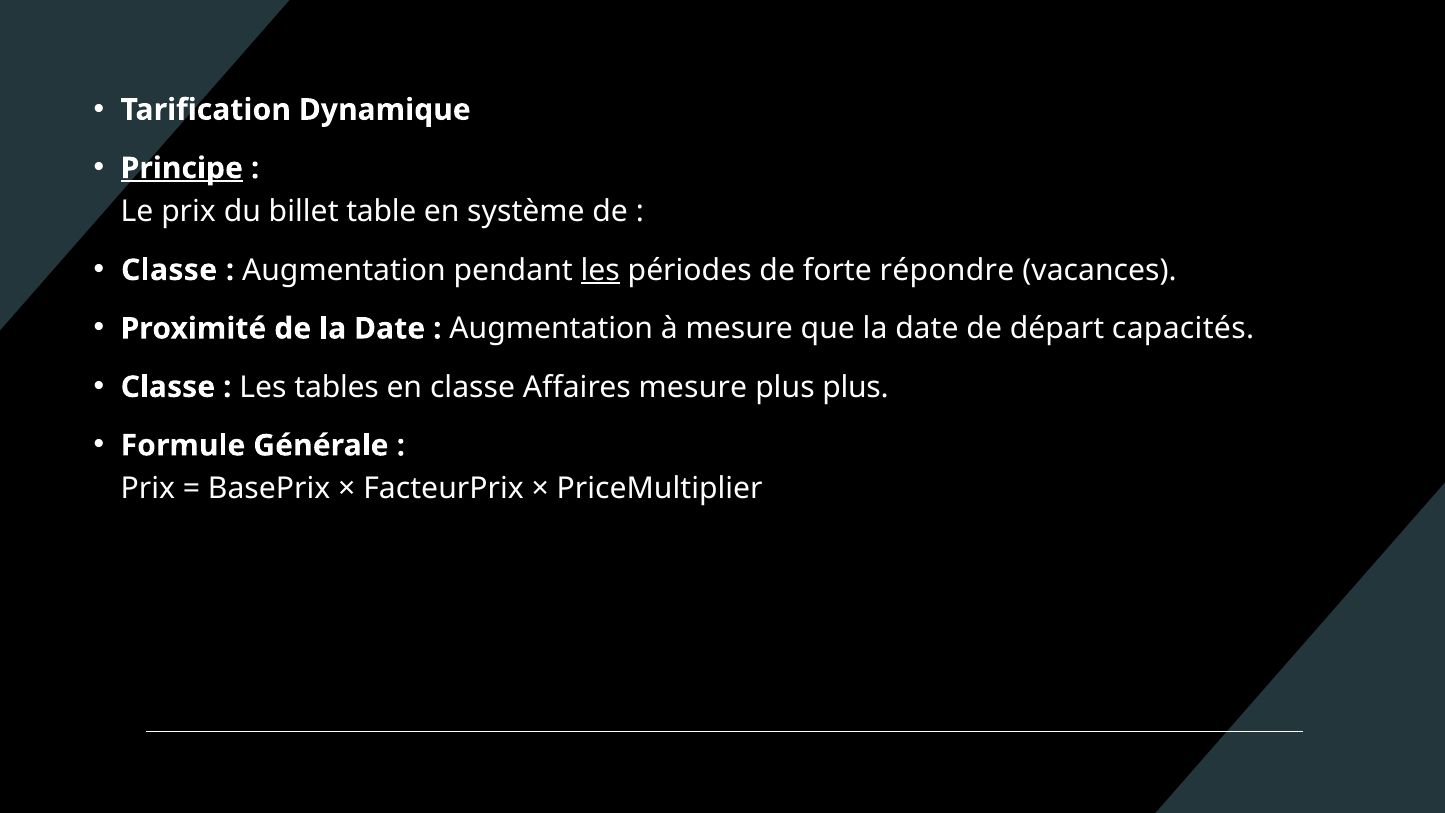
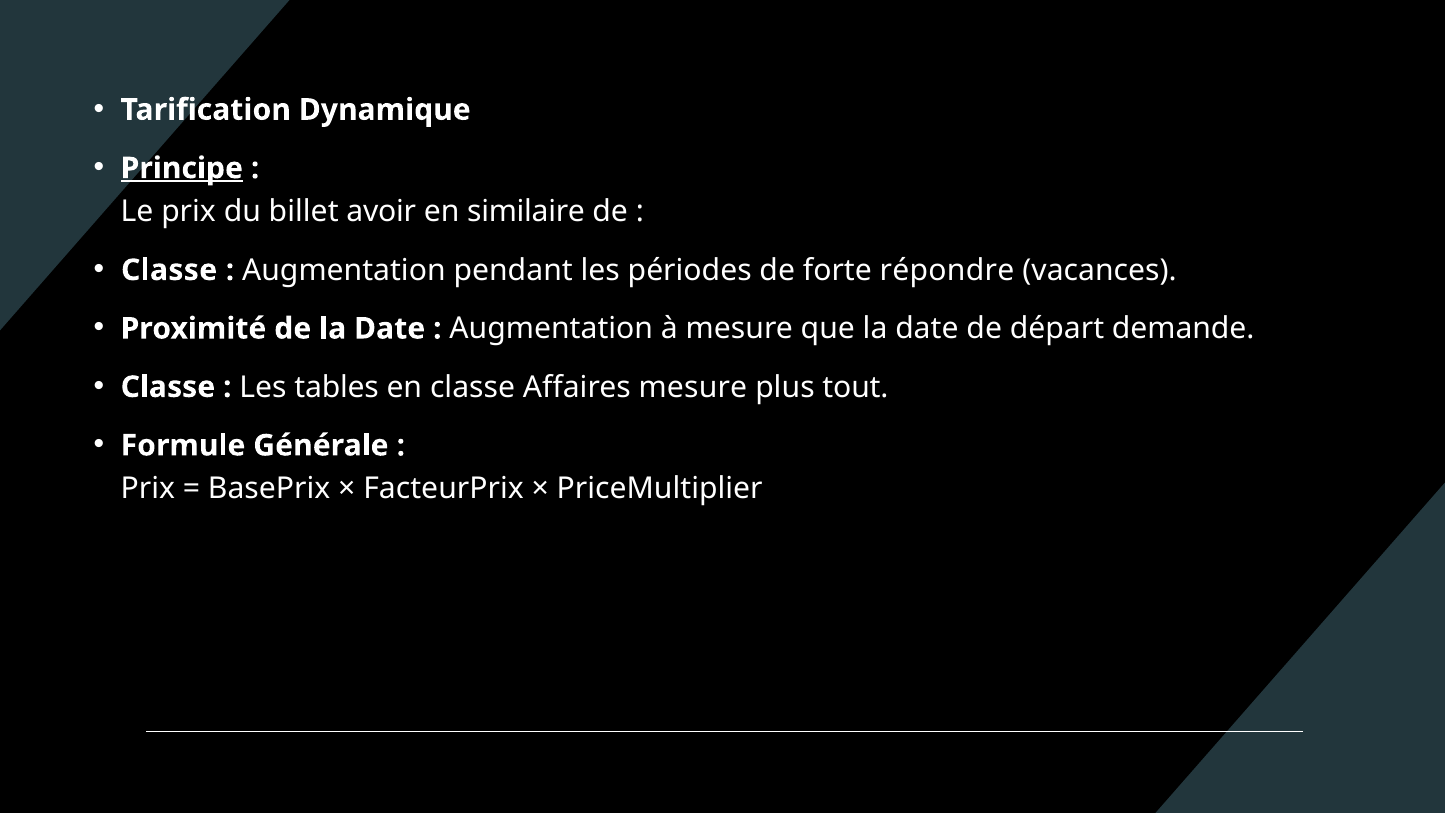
table: table -> avoir
système: système -> similaire
les at (600, 270) underline: present -> none
capacités: capacités -> demande
plus plus: plus -> tout
